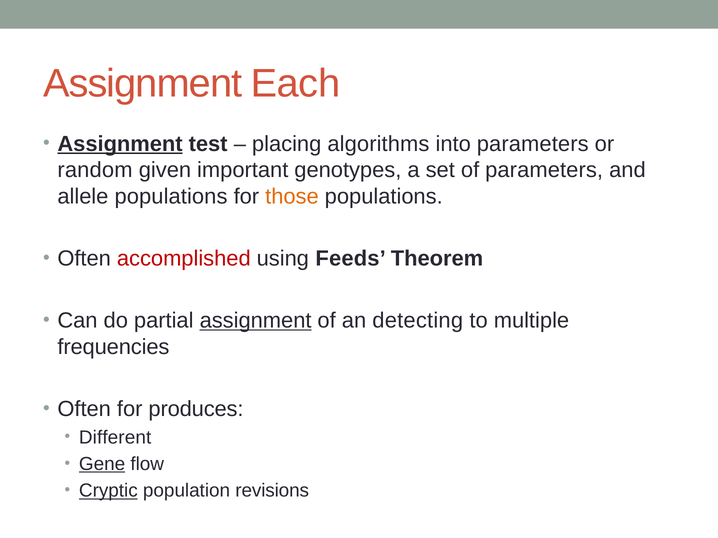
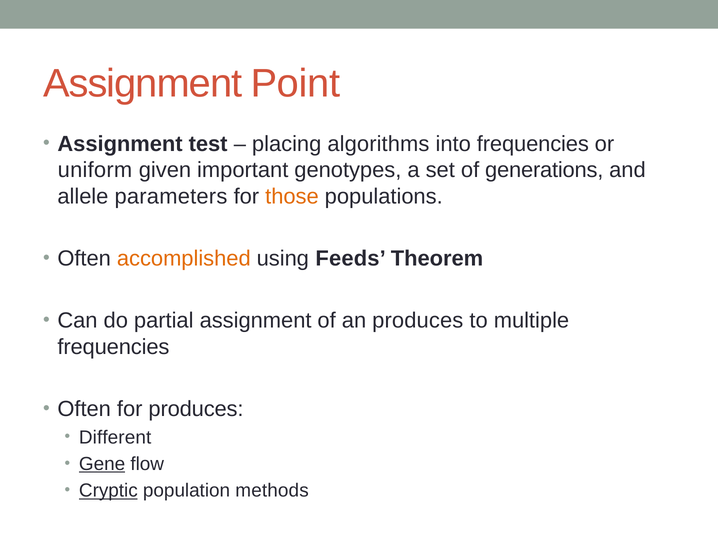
Each: Each -> Point
Assignment at (120, 144) underline: present -> none
into parameters: parameters -> frequencies
random: random -> uniform
of parameters: parameters -> generations
allele populations: populations -> parameters
accomplished colour: red -> orange
assignment at (256, 321) underline: present -> none
an detecting: detecting -> produces
revisions: revisions -> methods
